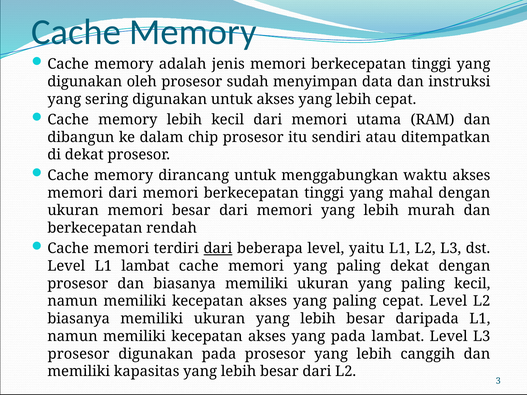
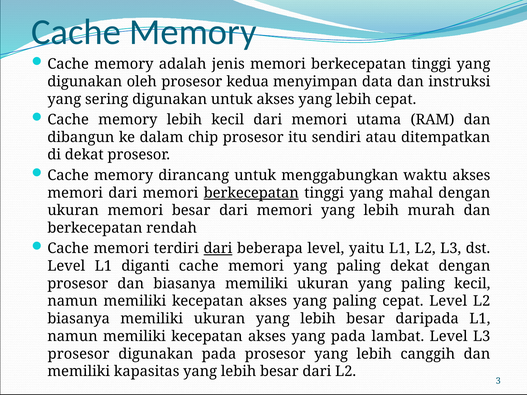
sudah: sudah -> kedua
berkecepatan at (251, 193) underline: none -> present
L1 lambat: lambat -> diganti
